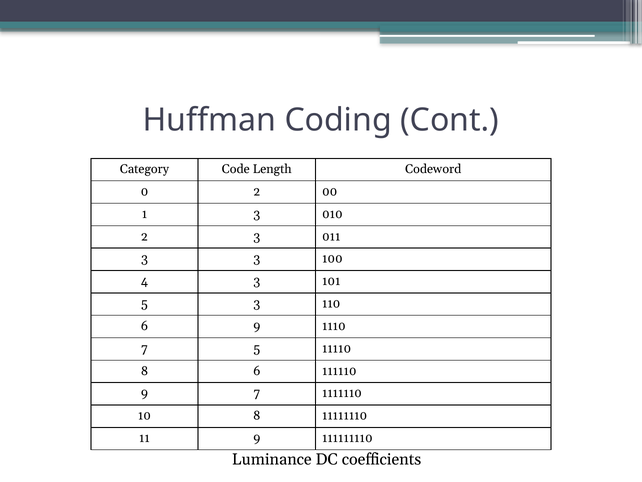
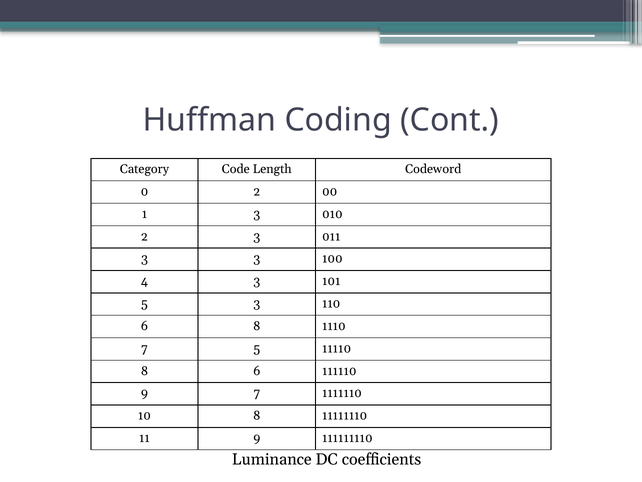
6 9: 9 -> 8
